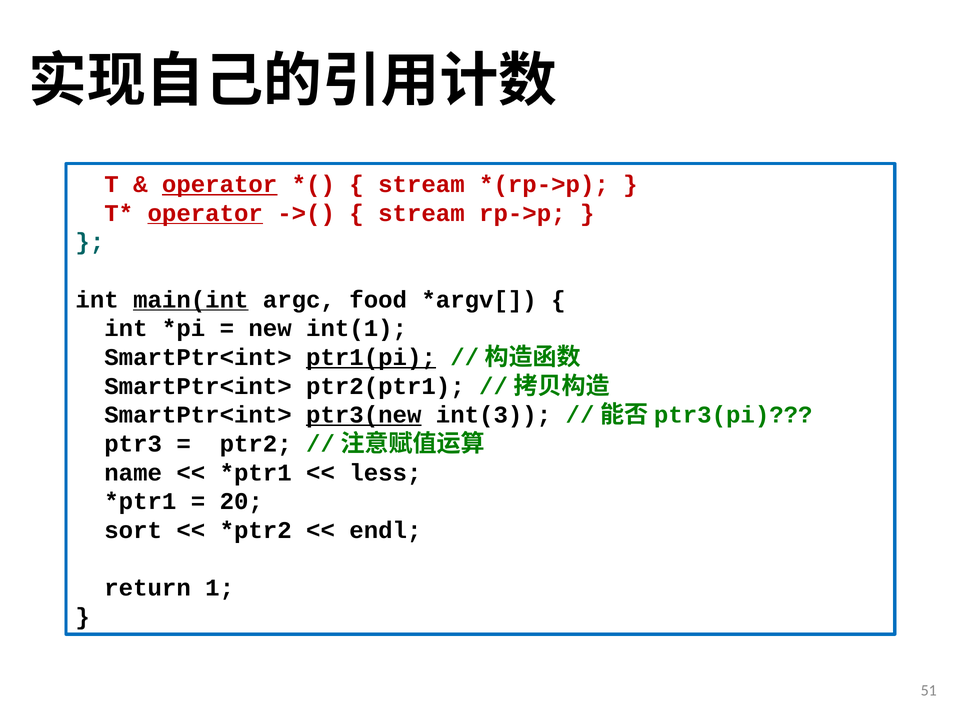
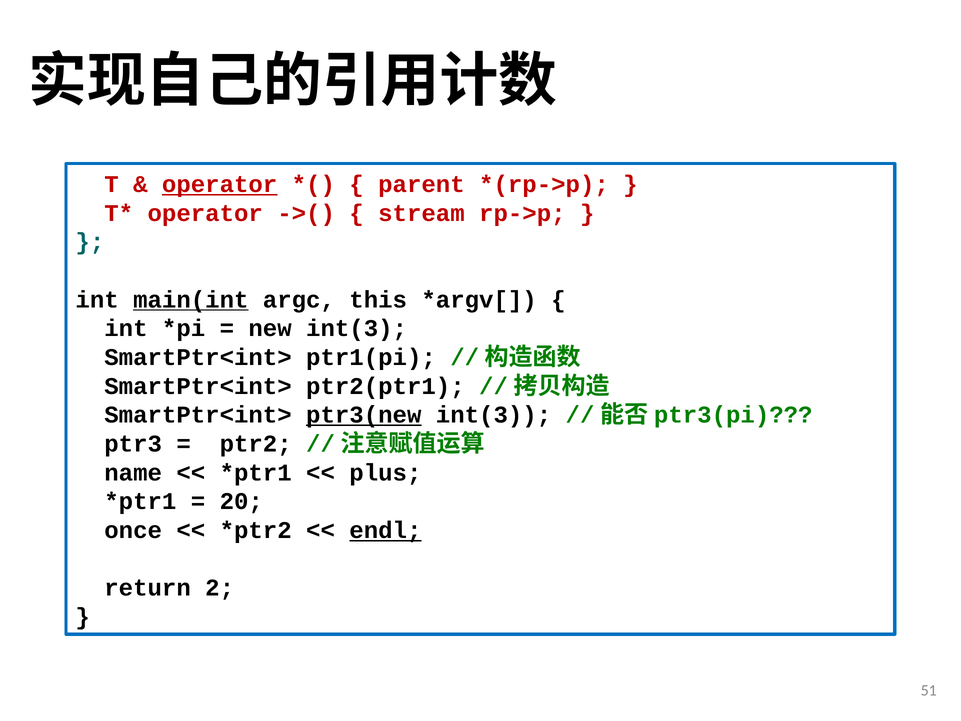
stream at (421, 184): stream -> parent
operator at (205, 213) underline: present -> none
food: food -> this
new int(1: int(1 -> int(3
ptr1(pi underline: present -> none
less: less -> plus
sort: sort -> once
endl underline: none -> present
1: 1 -> 2
